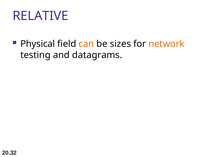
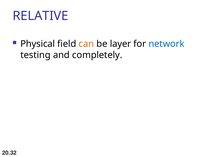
sizes: sizes -> layer
network colour: orange -> blue
datagrams: datagrams -> completely
